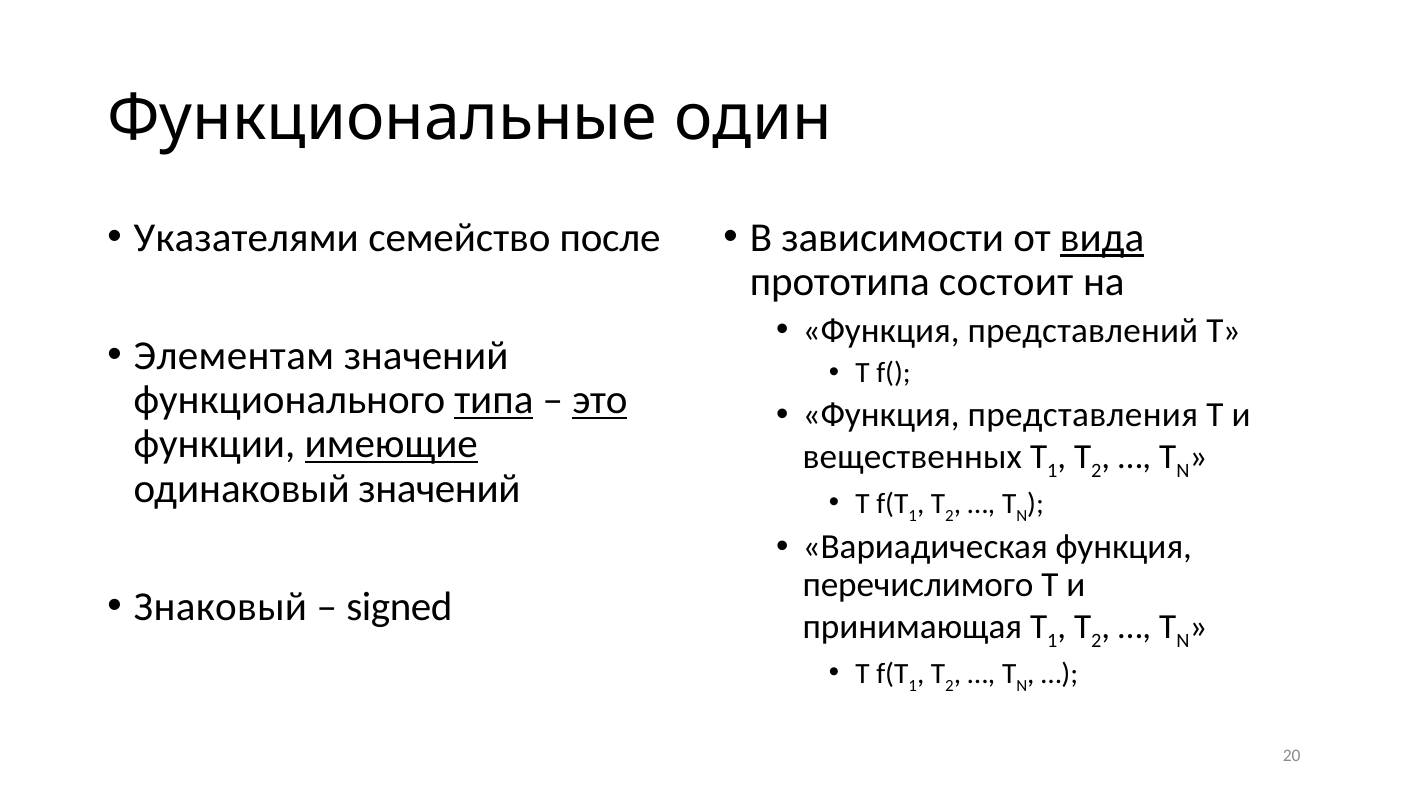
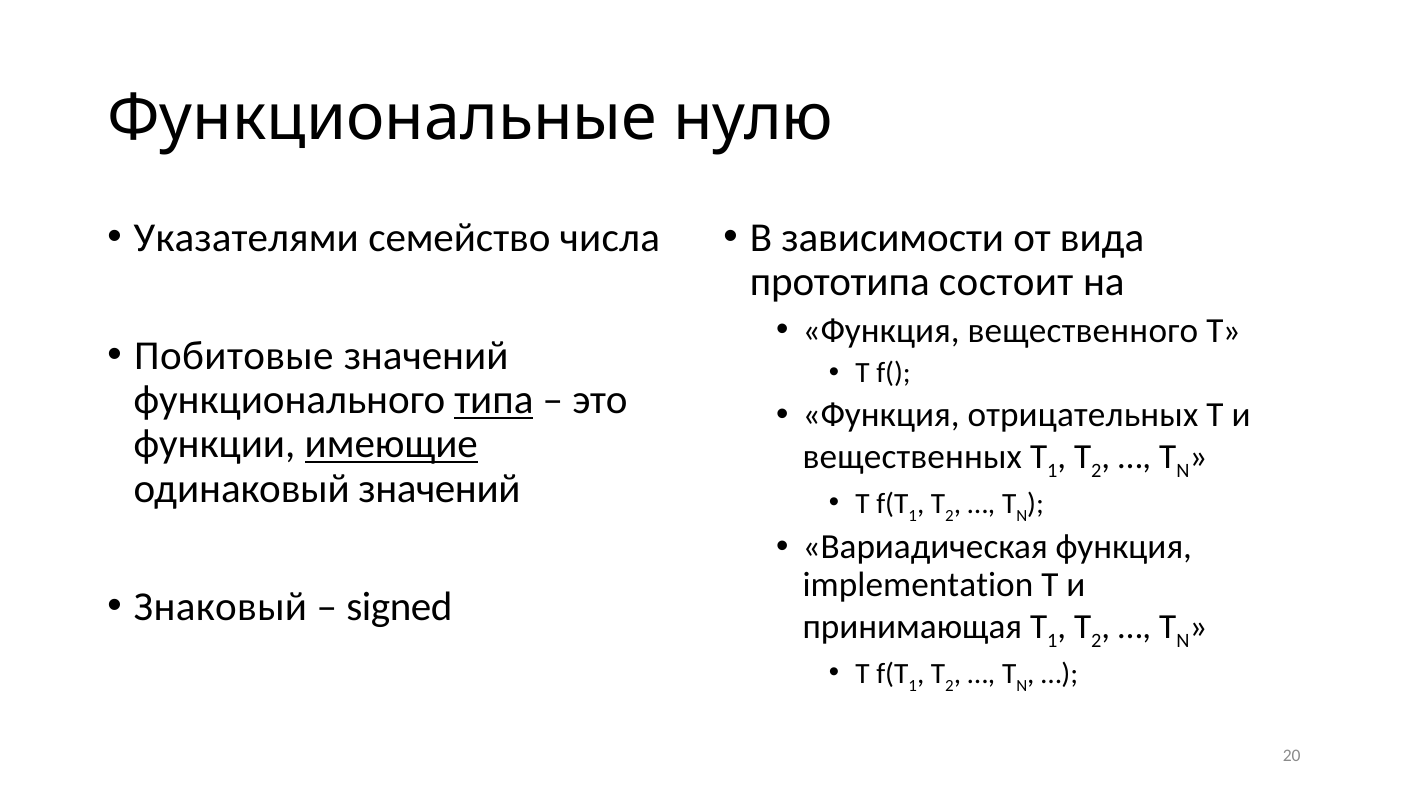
один: один -> нулю
после: после -> числа
вида underline: present -> none
представлений: представлений -> вещественного
Элементам: Элементам -> Побитовые
это underline: present -> none
представления: представления -> отрицательных
перечислимого: перечислимого -> implementation
